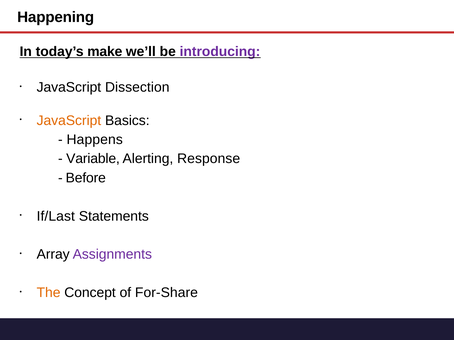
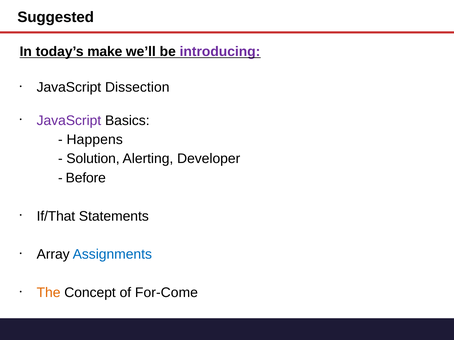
Happening: Happening -> Suggested
JavaScript at (69, 121) colour: orange -> purple
Variable: Variable -> Solution
Response: Response -> Developer
If/Last: If/Last -> If/That
Assignments colour: purple -> blue
For-Share: For-Share -> For-Come
